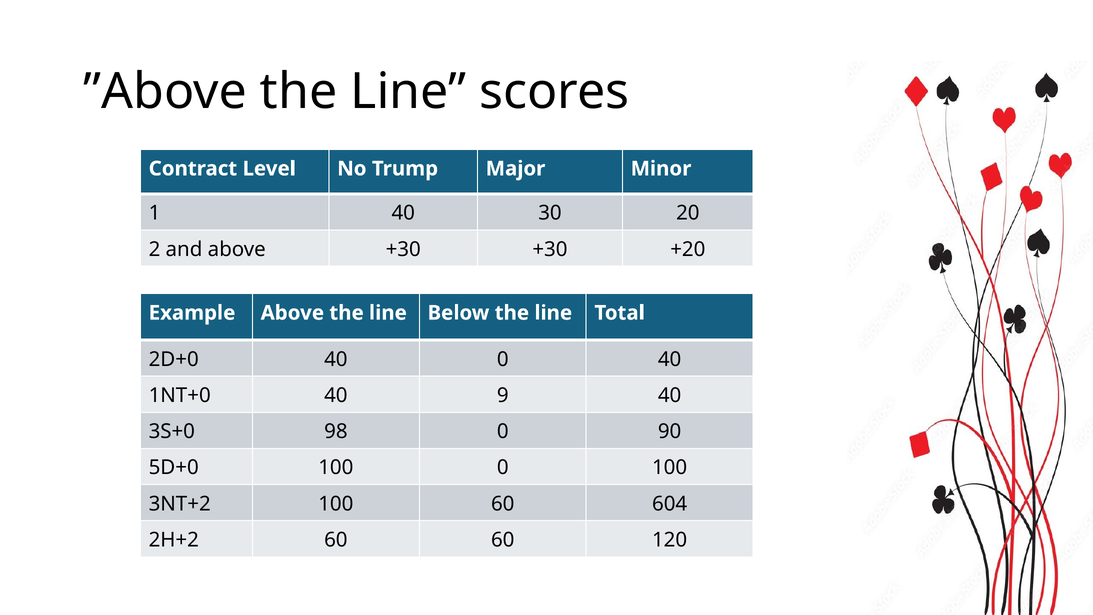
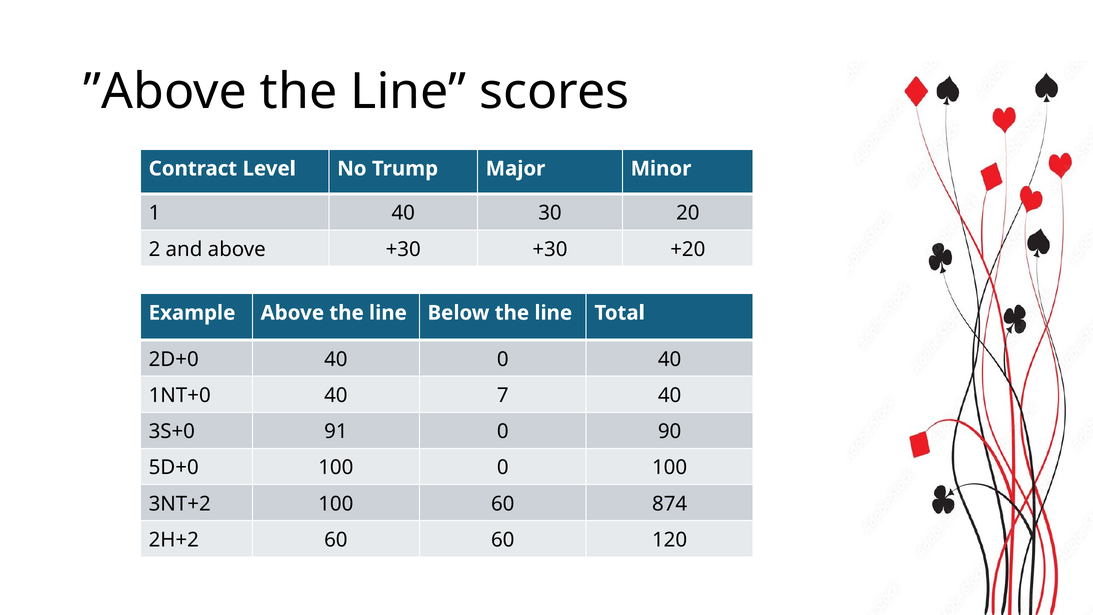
9: 9 -> 7
98: 98 -> 91
604: 604 -> 874
